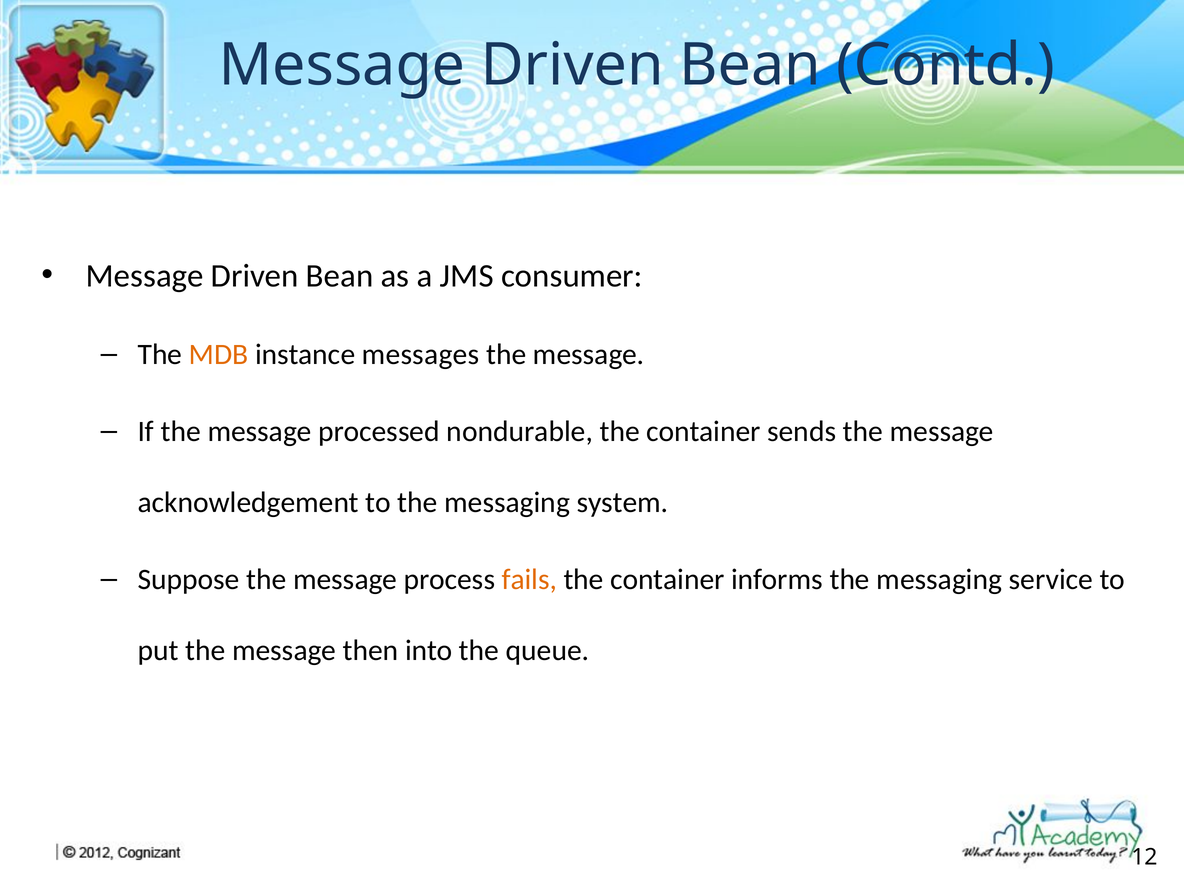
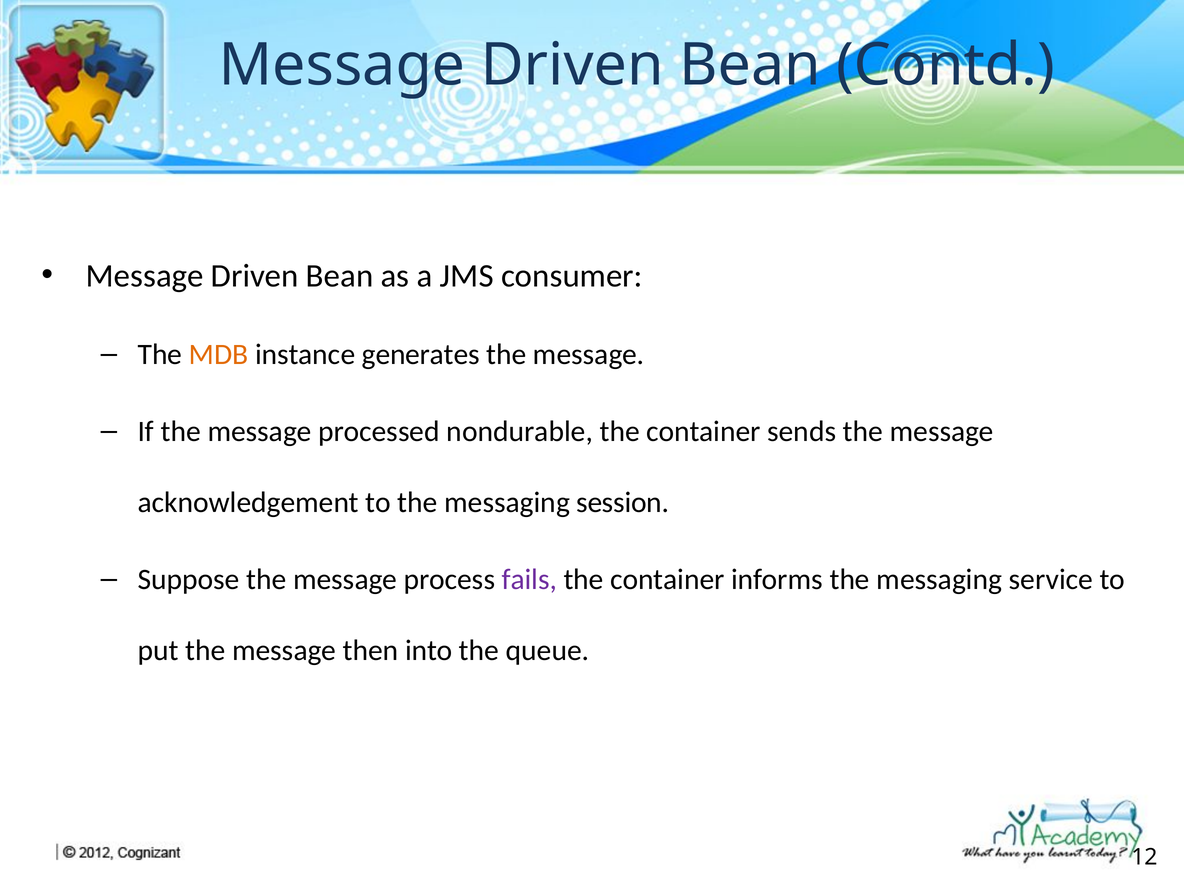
messages: messages -> generates
system: system -> session
fails colour: orange -> purple
